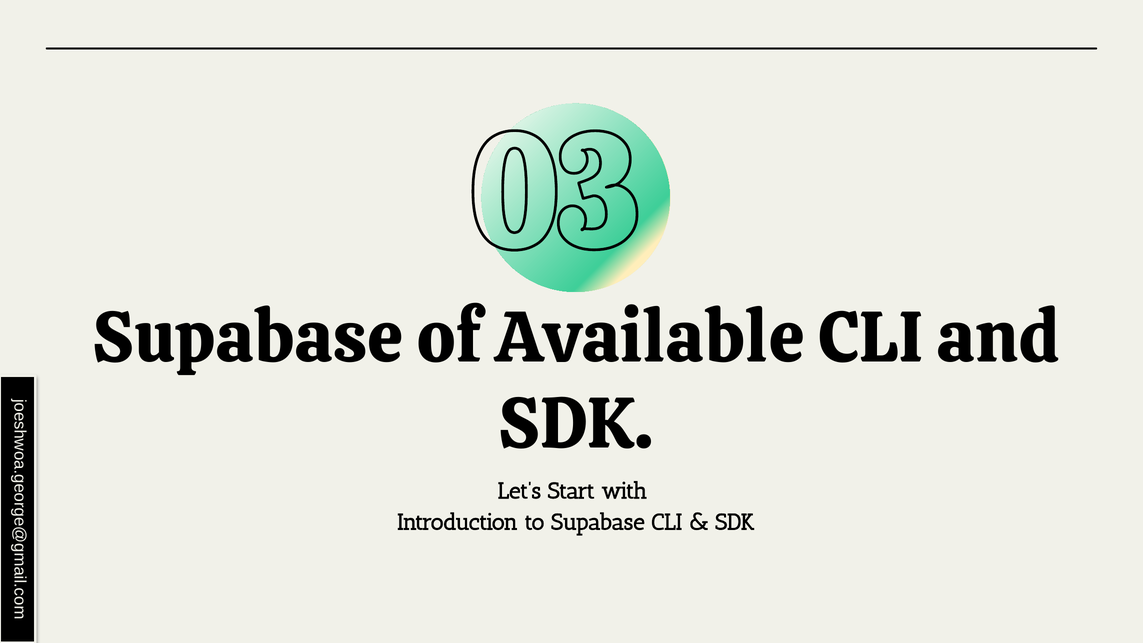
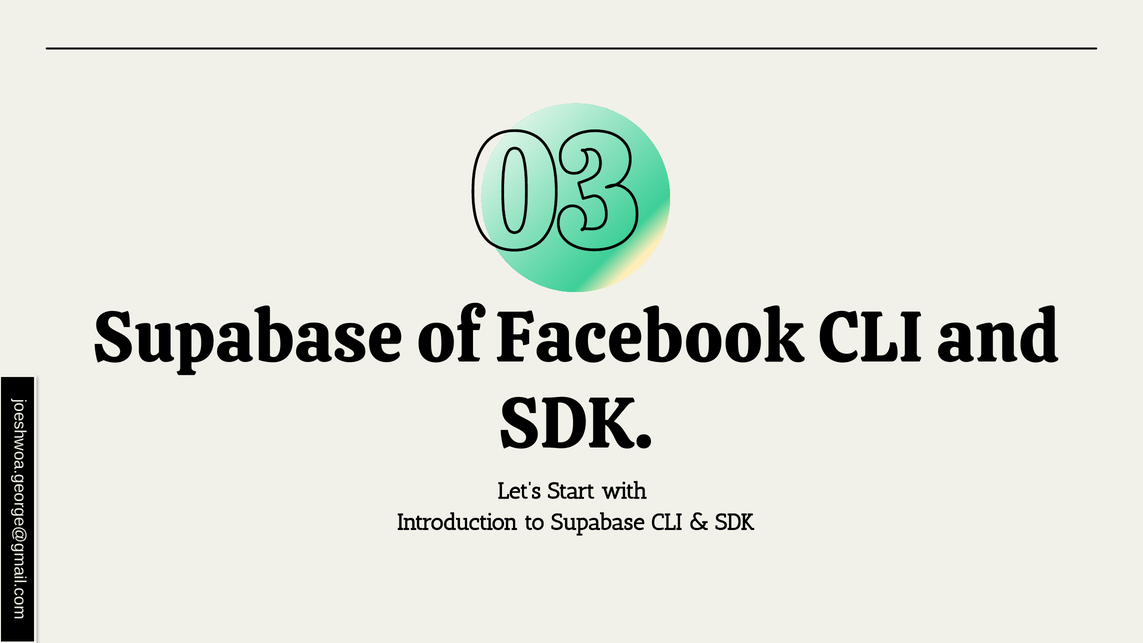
Available: Available -> Facebook
